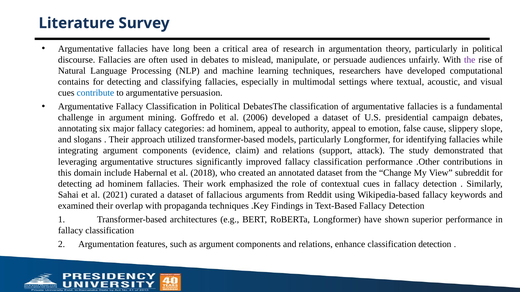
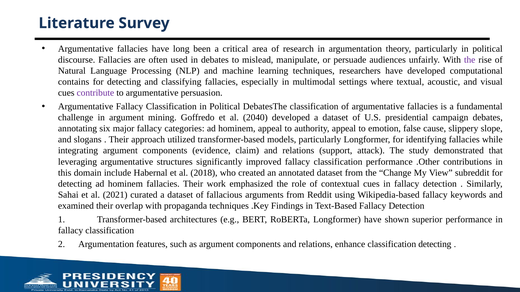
contribute colour: blue -> purple
2006: 2006 -> 2040
classification detection: detection -> detecting
